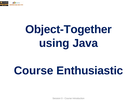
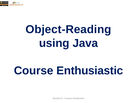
Object-Together: Object-Together -> Object-Reading
